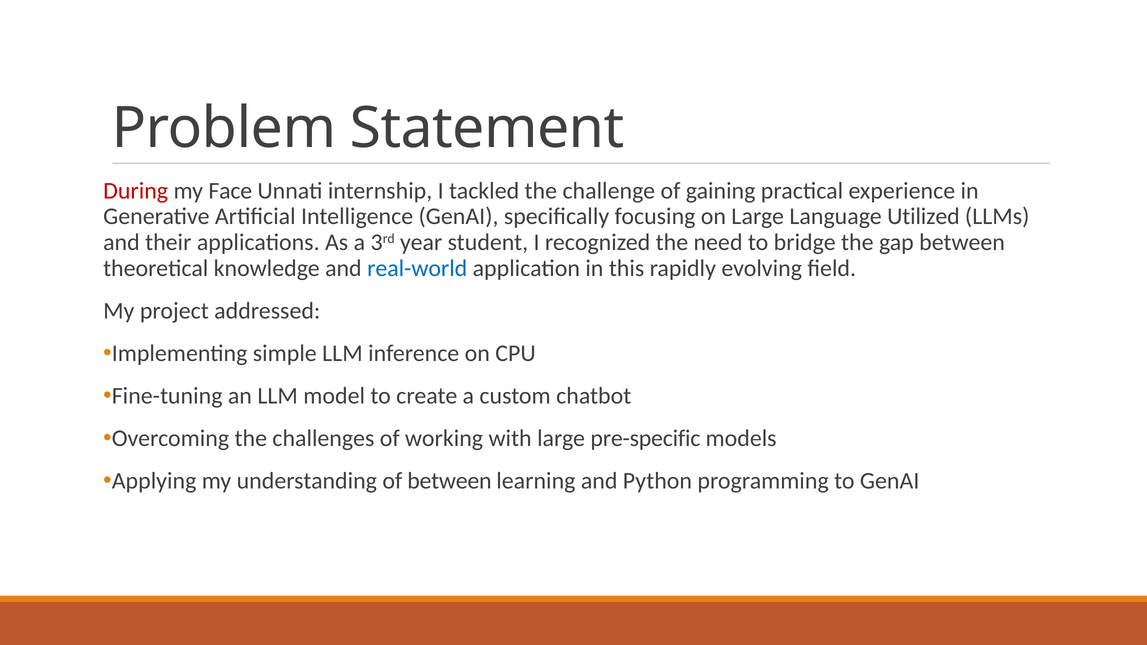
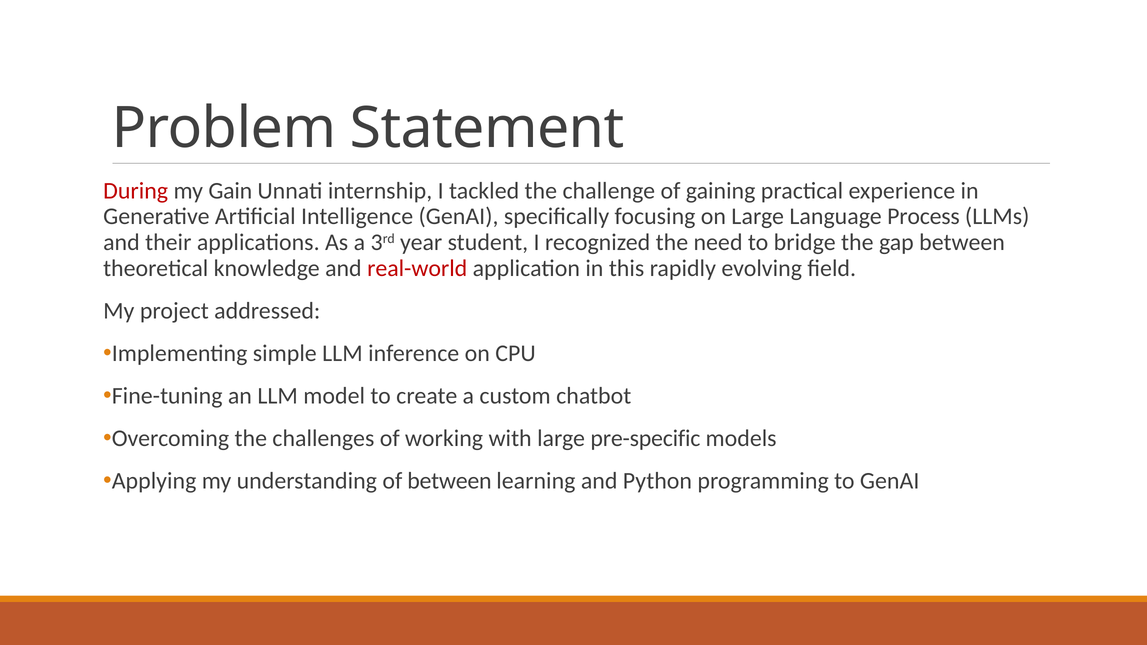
Face: Face -> Gain
Utilized: Utilized -> Process
real-world colour: blue -> red
